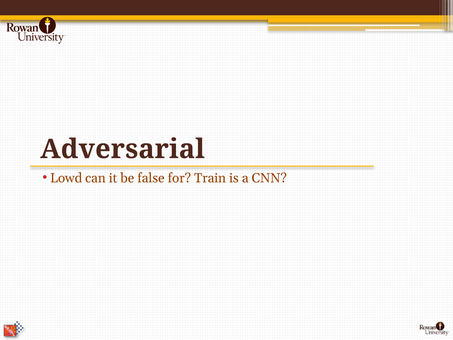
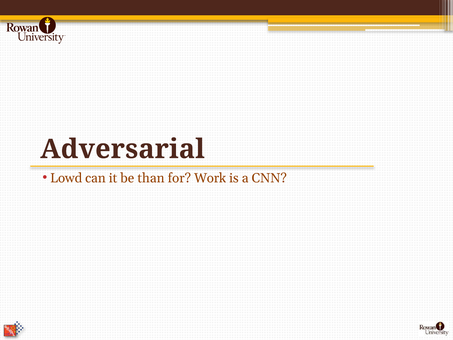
false: false -> than
Train: Train -> Work
